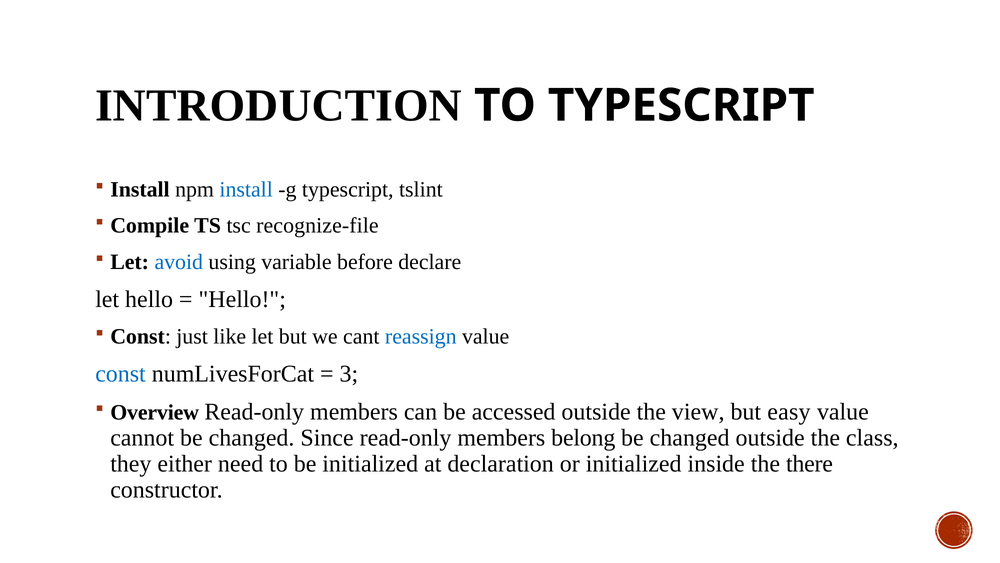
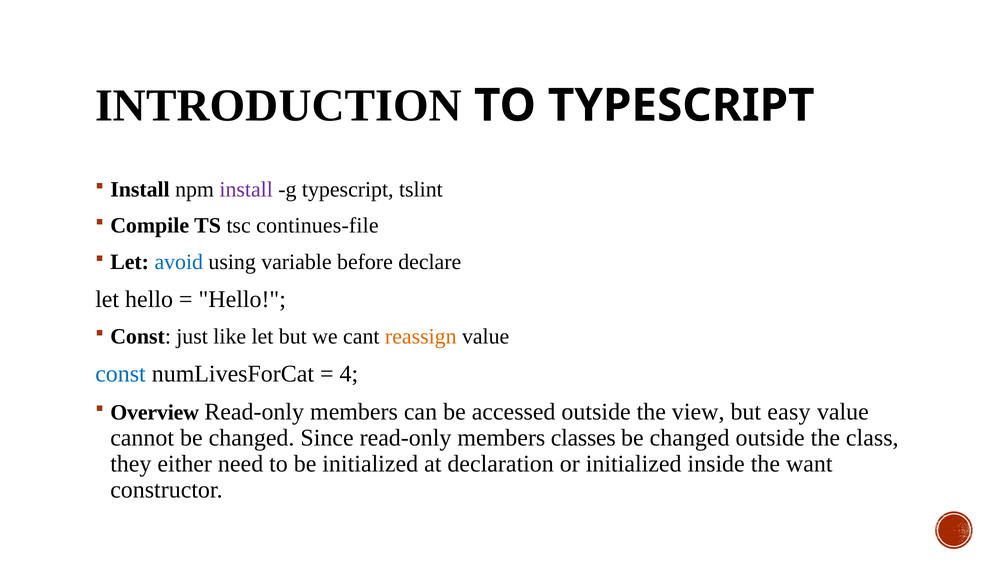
install at (246, 189) colour: blue -> purple
recognize-file: recognize-file -> continues-file
reassign colour: blue -> orange
3: 3 -> 4
belong: belong -> classes
there: there -> want
